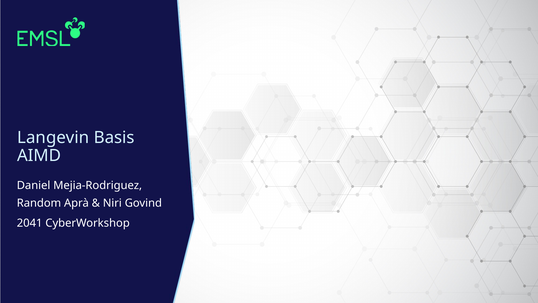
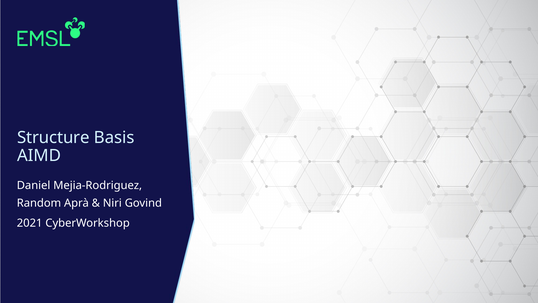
Langevin: Langevin -> Structure
2041: 2041 -> 2021
